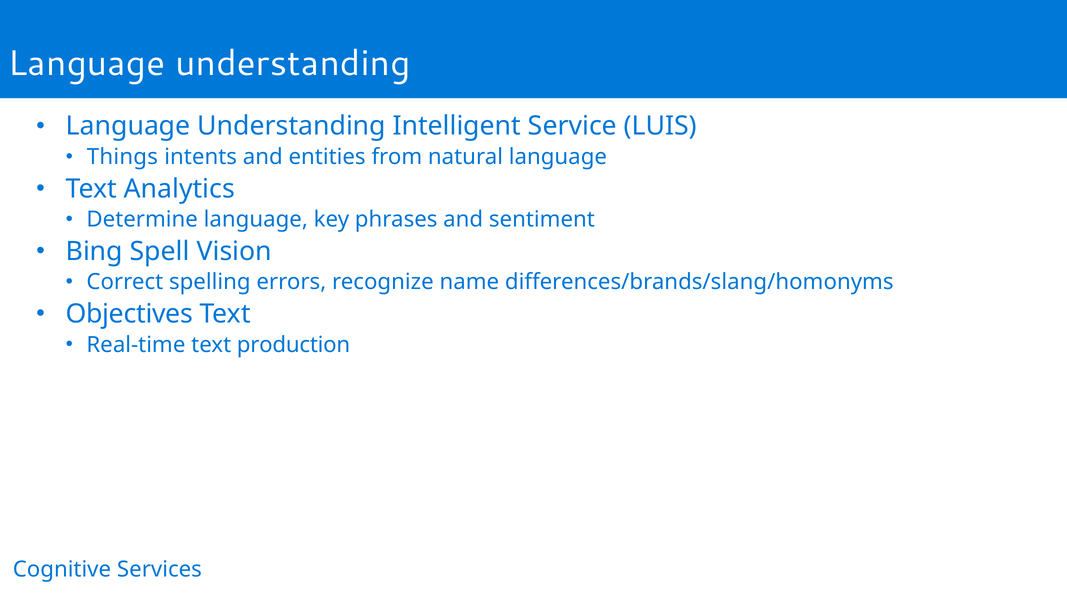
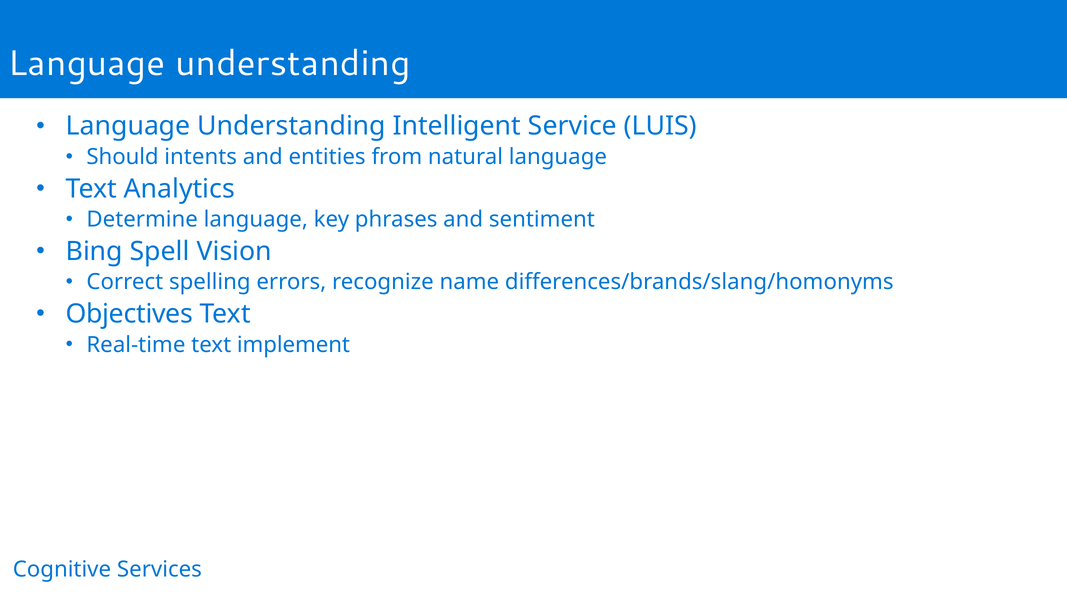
Things: Things -> Should
production: production -> implement
